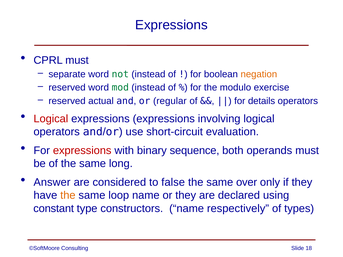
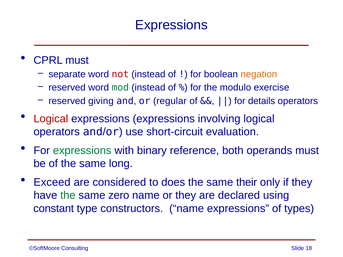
not colour: green -> red
actual: actual -> giving
expressions at (82, 151) colour: red -> green
sequence: sequence -> reference
Answer: Answer -> Exceed
false: false -> does
over: over -> their
the at (68, 196) colour: orange -> green
loop: loop -> zero
name respectively: respectively -> expressions
